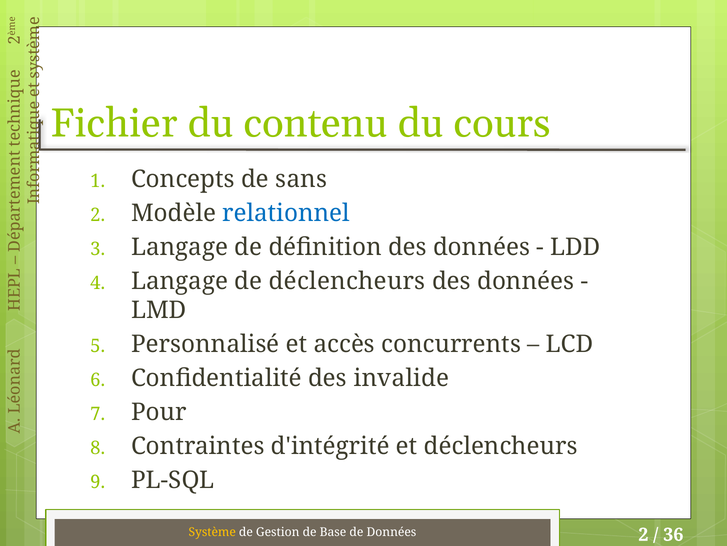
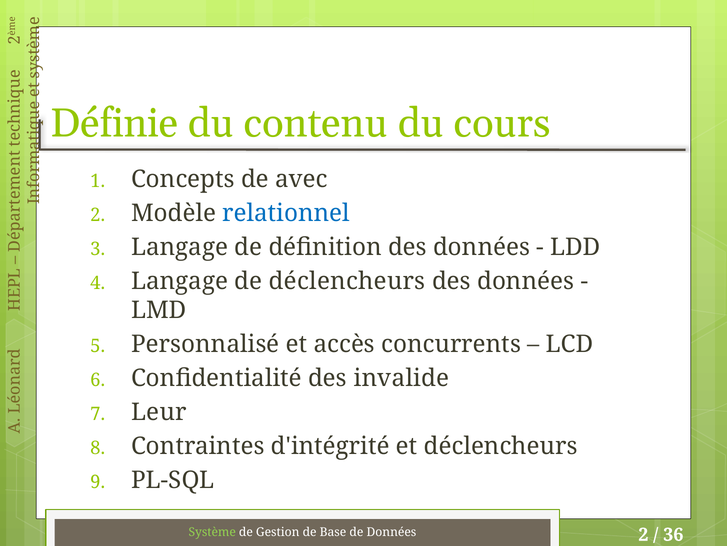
Fichier: Fichier -> Définie
sans: sans -> avec
Pour: Pour -> Leur
Système colour: yellow -> light green
